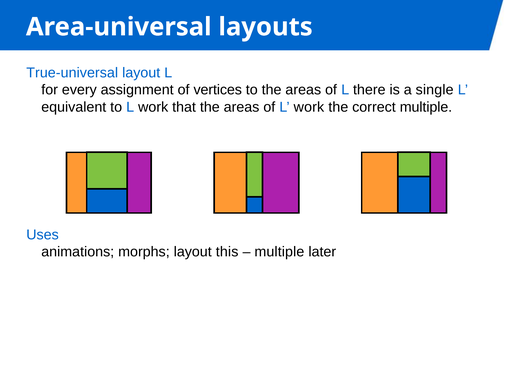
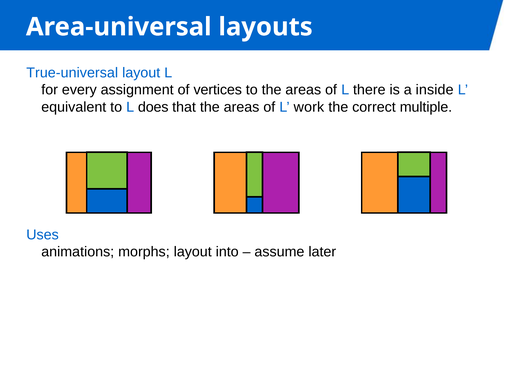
single: single -> inside
to L work: work -> does
this: this -> into
multiple at (279, 252): multiple -> assume
